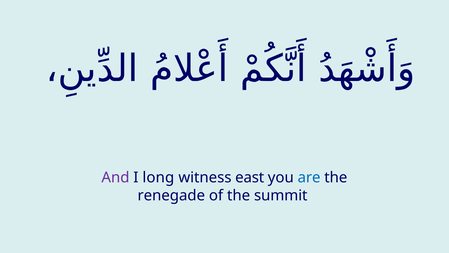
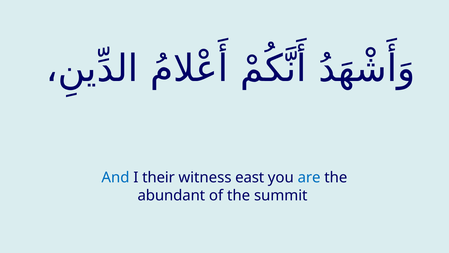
And colour: purple -> blue
long: long -> their
renegade: renegade -> abundant
